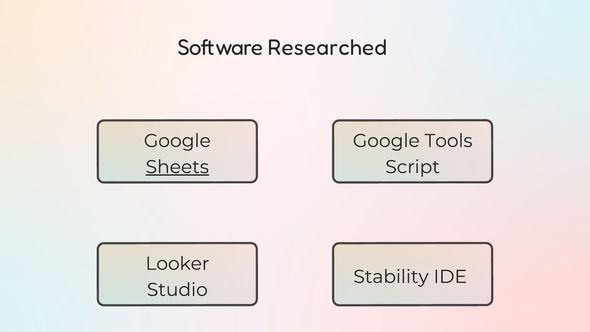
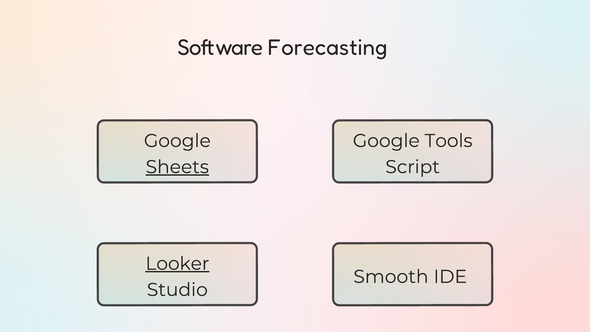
Researched: Researched -> Forecasting
Looker underline: none -> present
Stability: Stability -> Smooth
